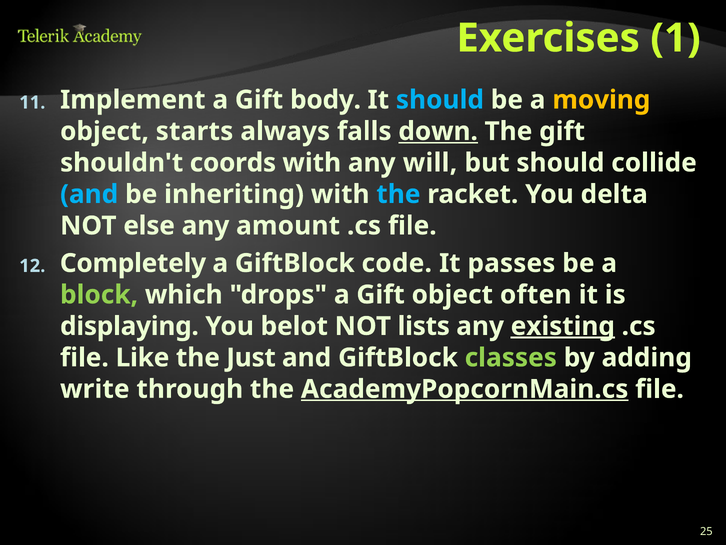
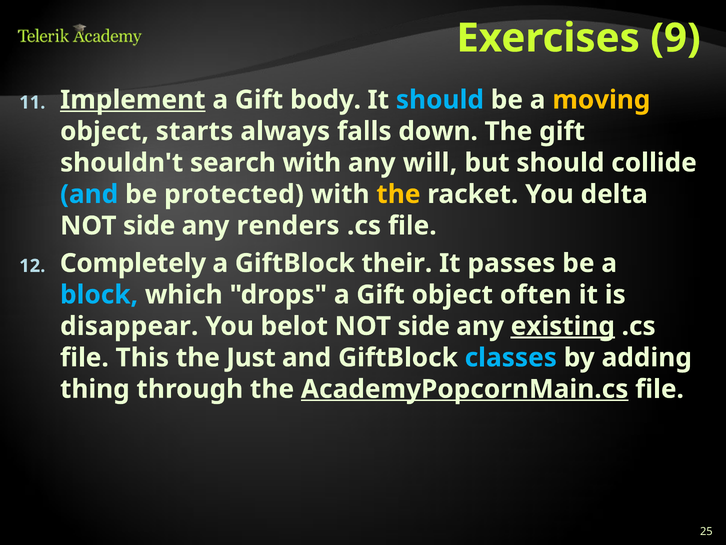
1: 1 -> 9
Implement underline: none -> present
down underline: present -> none
coords: coords -> search
inheriting: inheriting -> protected
the at (398, 194) colour: light blue -> yellow
else at (149, 226): else -> side
amount: amount -> renders
code: code -> their
block colour: light green -> light blue
displaying: displaying -> disappear
lists at (424, 326): lists -> side
Like: Like -> This
classes colour: light green -> light blue
write: write -> thing
